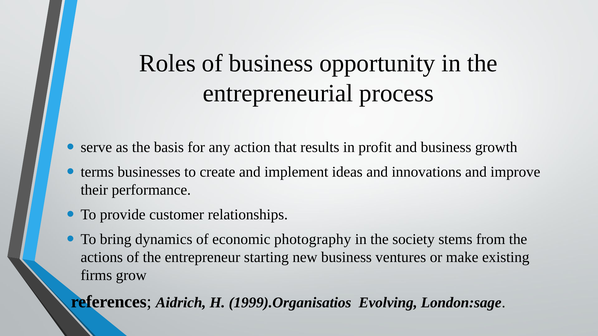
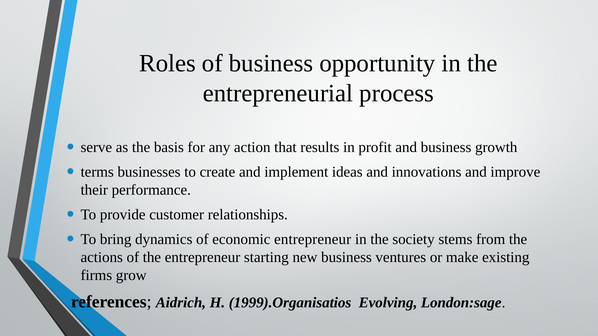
economic photography: photography -> entrepreneur
